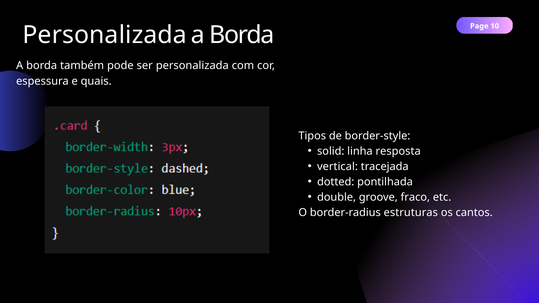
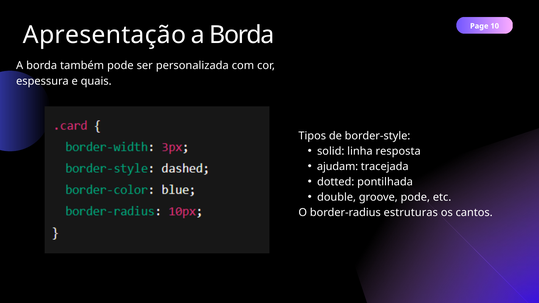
Personalizada at (105, 35): Personalizada -> Apresentação
vertical: vertical -> ajudam
groove fraco: fraco -> pode
